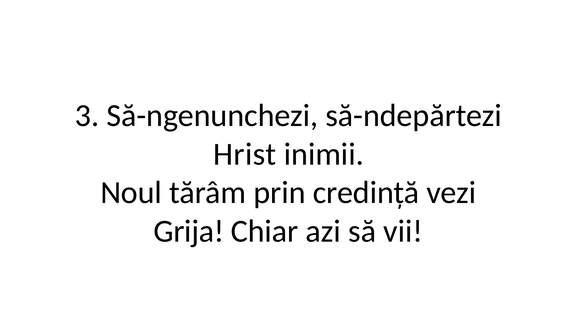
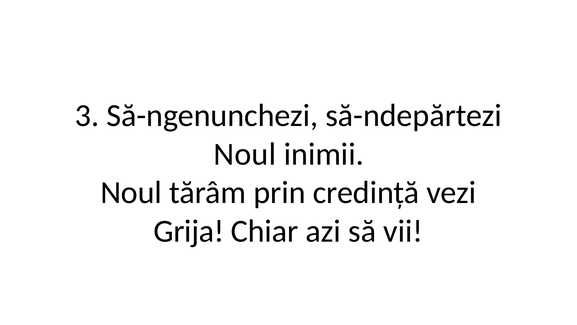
Hrist at (245, 154): Hrist -> Noul
